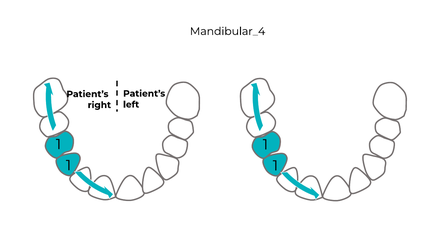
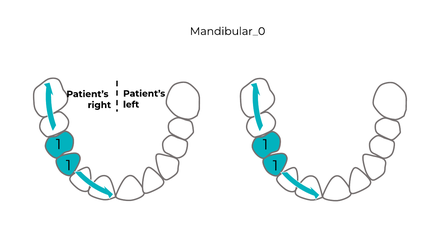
Mandibular_4: Mandibular_4 -> Mandibular_0
